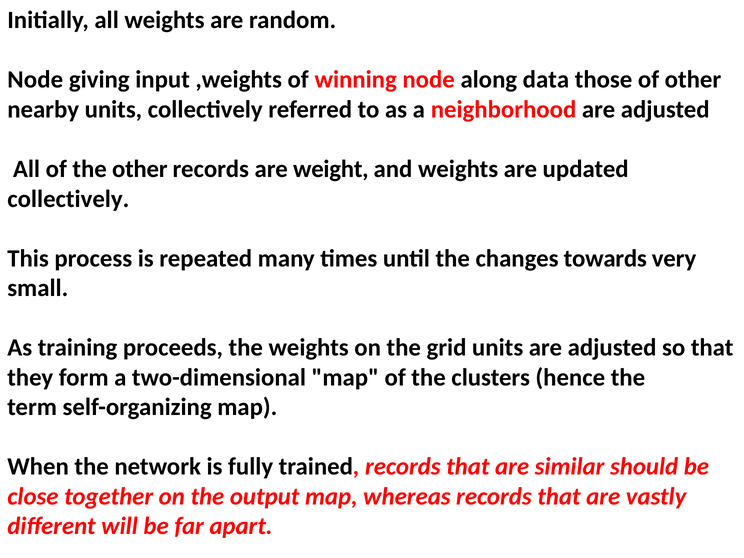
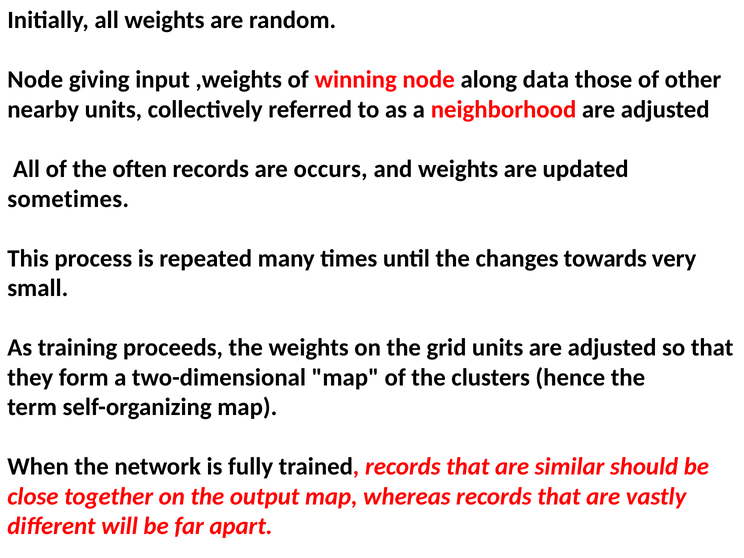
the other: other -> often
weight: weight -> occurs
collectively at (68, 199): collectively -> sometimes
